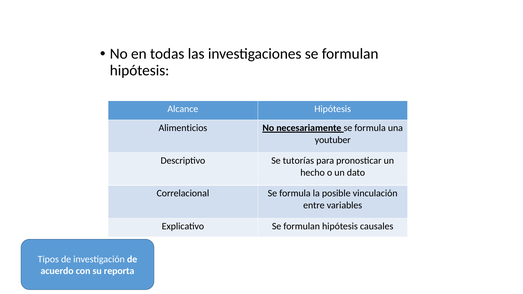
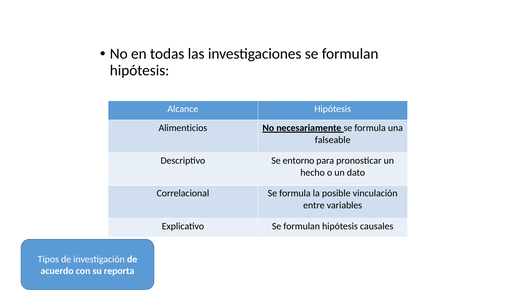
youtuber: youtuber -> falseable
tutorías: tutorías -> entorno
